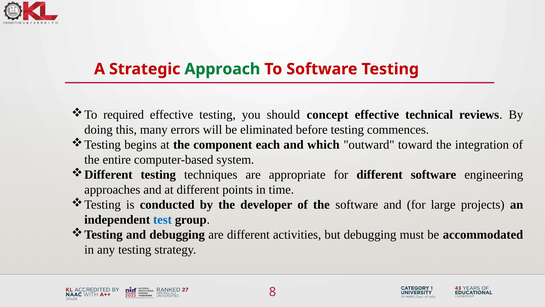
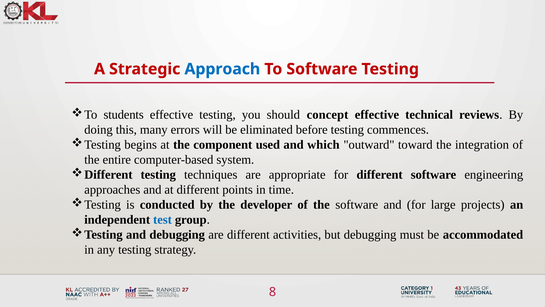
Approach colour: green -> blue
required: required -> students
each: each -> used
